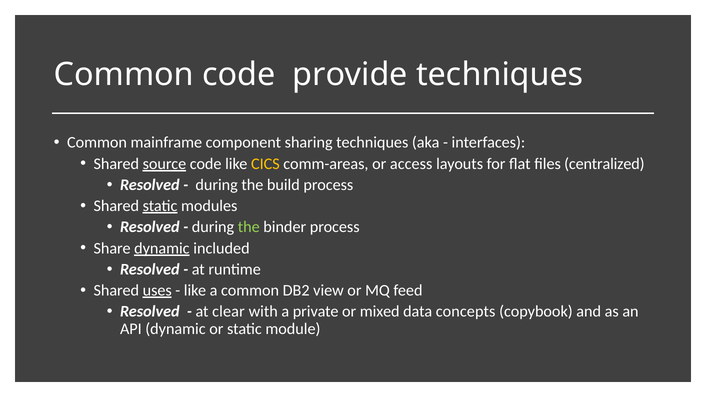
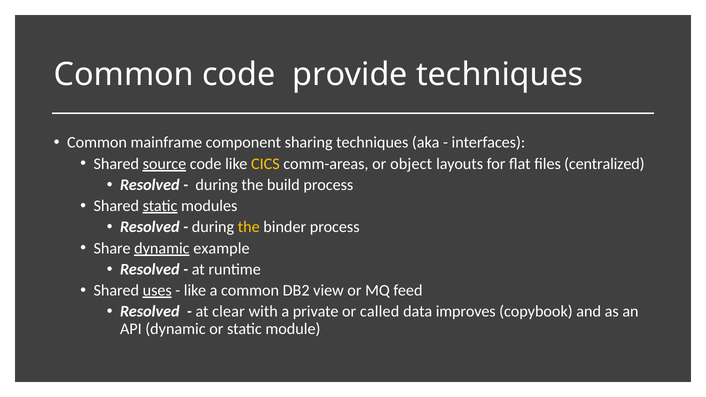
access: access -> object
the at (249, 227) colour: light green -> yellow
included: included -> example
mixed: mixed -> called
concepts: concepts -> improves
